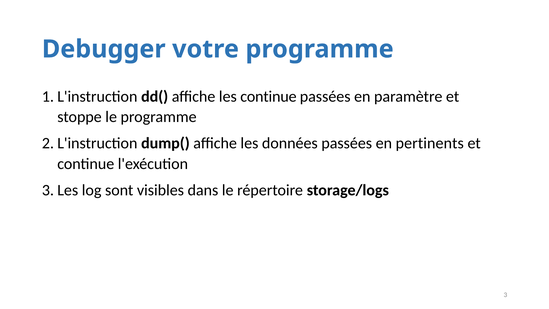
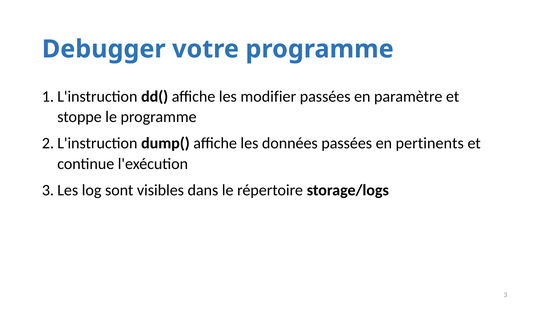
les continue: continue -> modifier
